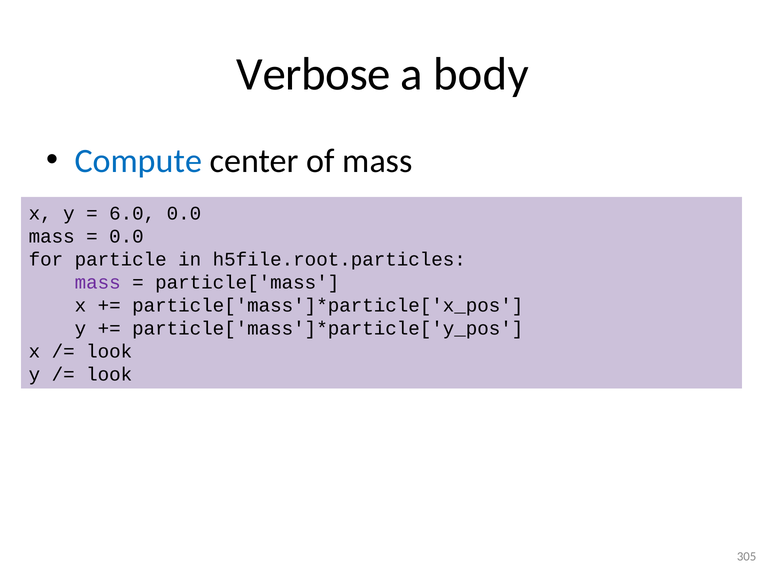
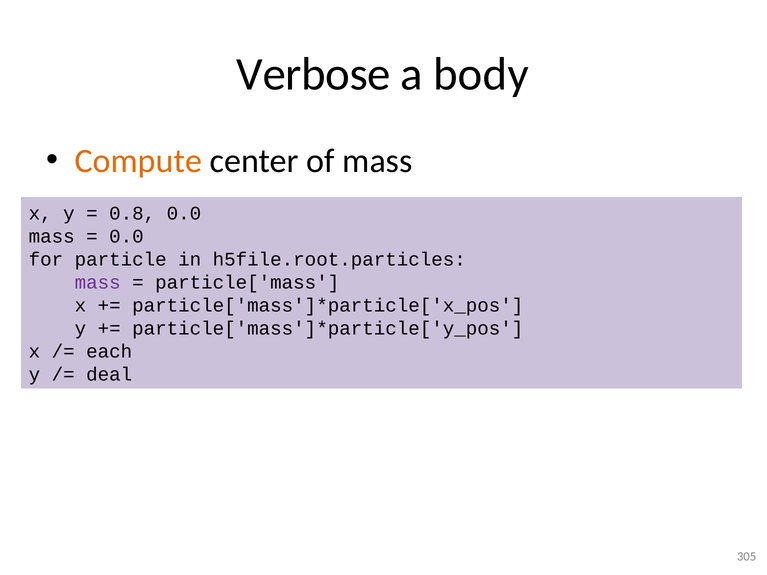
Compute colour: blue -> orange
6.0: 6.0 -> 0.8
look at (109, 352): look -> each
look at (109, 375): look -> deal
